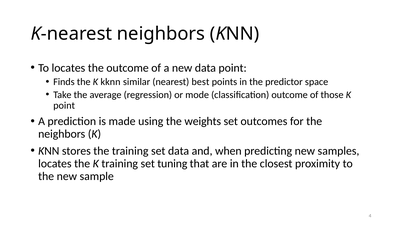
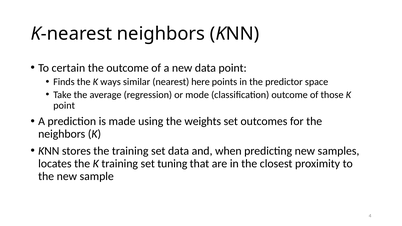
To locates: locates -> certain
kknn: kknn -> ways
best: best -> here
